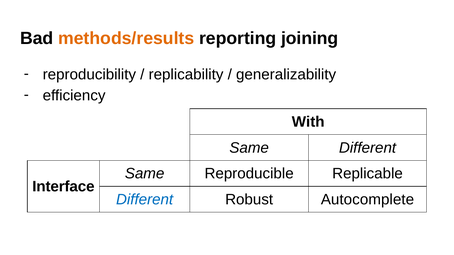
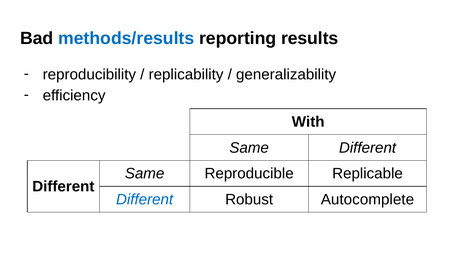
methods/results colour: orange -> blue
joining: joining -> results
Interface at (63, 187): Interface -> Different
